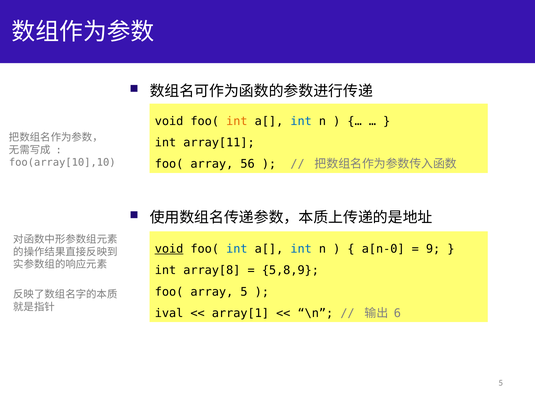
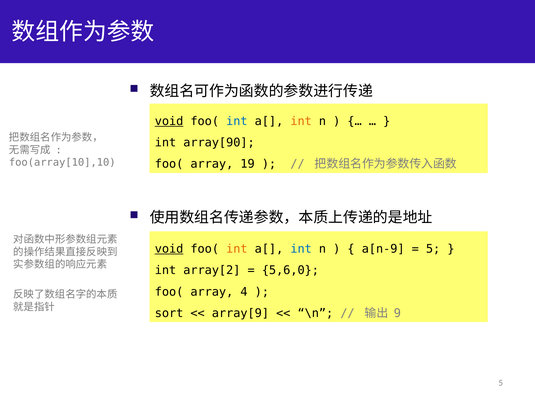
void at (169, 121) underline: none -> present
int at (237, 121) colour: orange -> blue
int at (301, 121) colour: blue -> orange
array[11: array[11 -> array[90
56: 56 -> 19
int at (237, 249) colour: blue -> orange
a[n-0: a[n-0 -> a[n-9
9 at (433, 249): 9 -> 5
array[8: array[8 -> array[2
5,8,9: 5,8,9 -> 5,6,0
array 5: 5 -> 4
ival: ival -> sort
array[1: array[1 -> array[9
6: 6 -> 9
